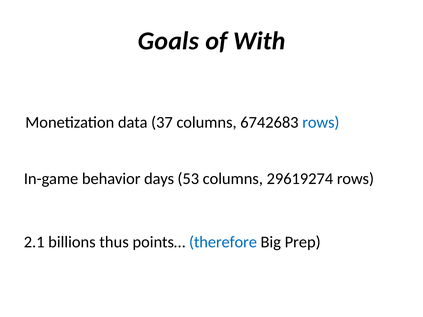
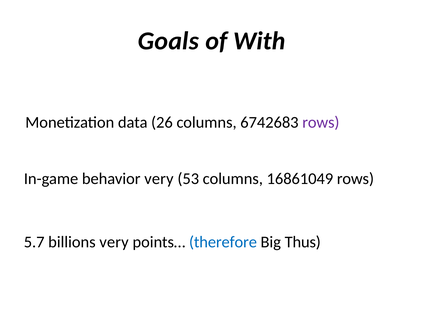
37: 37 -> 26
rows at (321, 122) colour: blue -> purple
behavior days: days -> very
29619274: 29619274 -> 16861049
2.1: 2.1 -> 5.7
billions thus: thus -> very
Prep: Prep -> Thus
